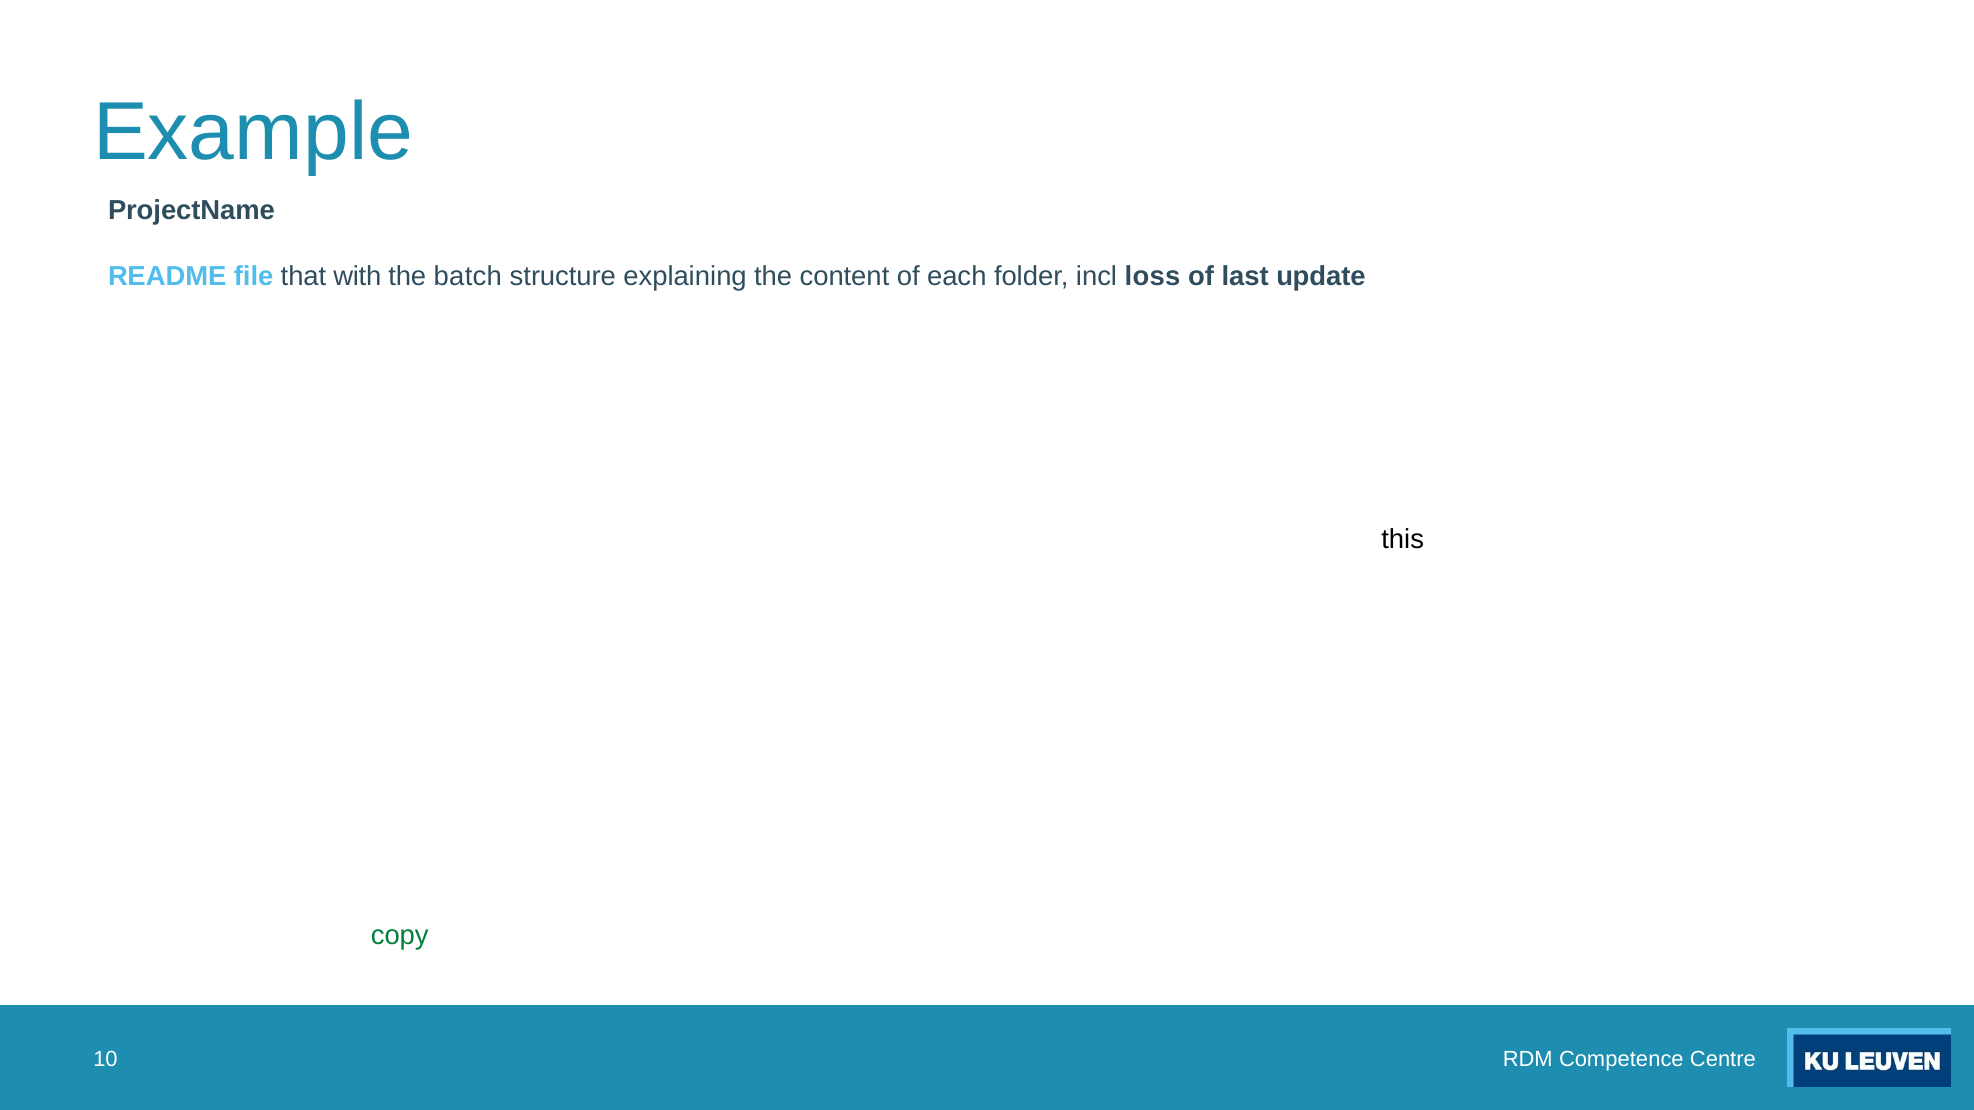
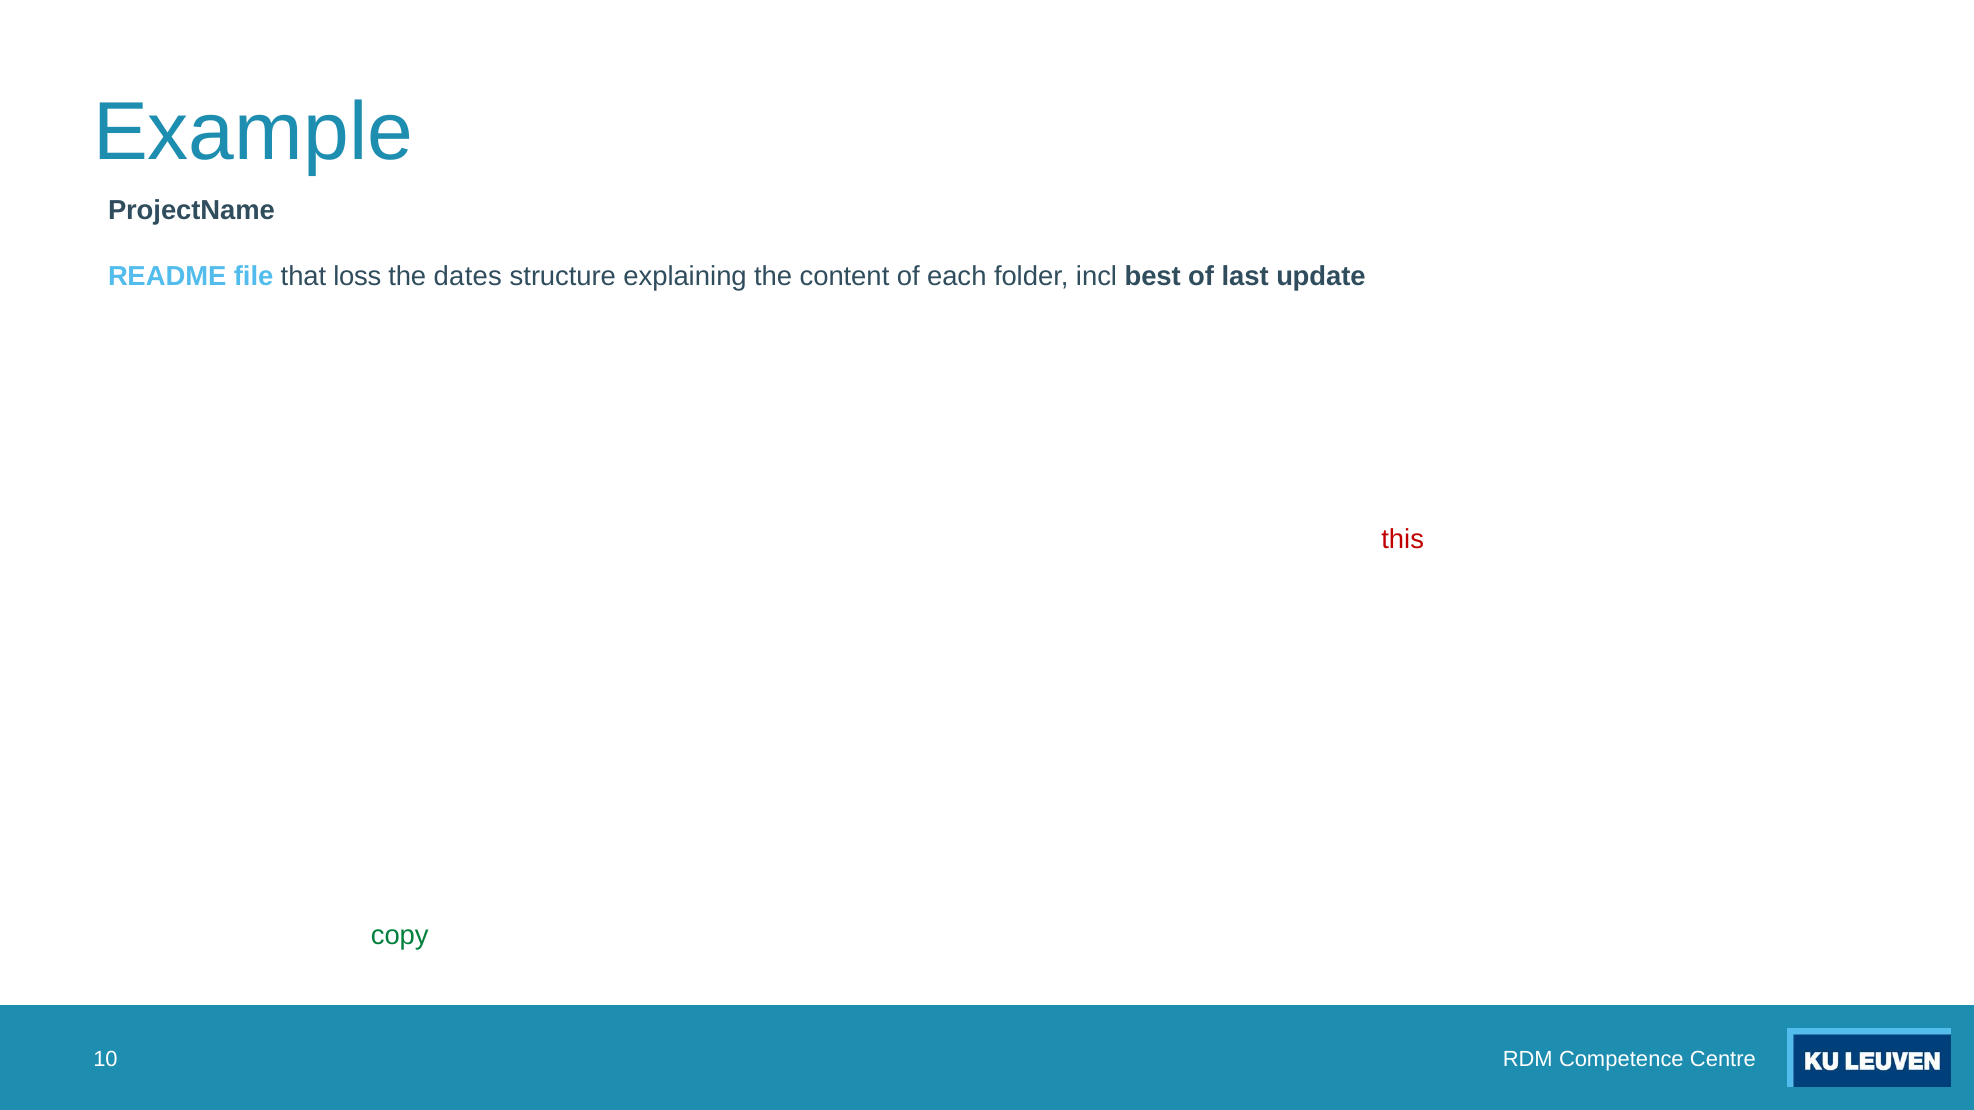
that with: with -> loss
batch: batch -> dates
incl loss: loss -> best
this colour: black -> red
